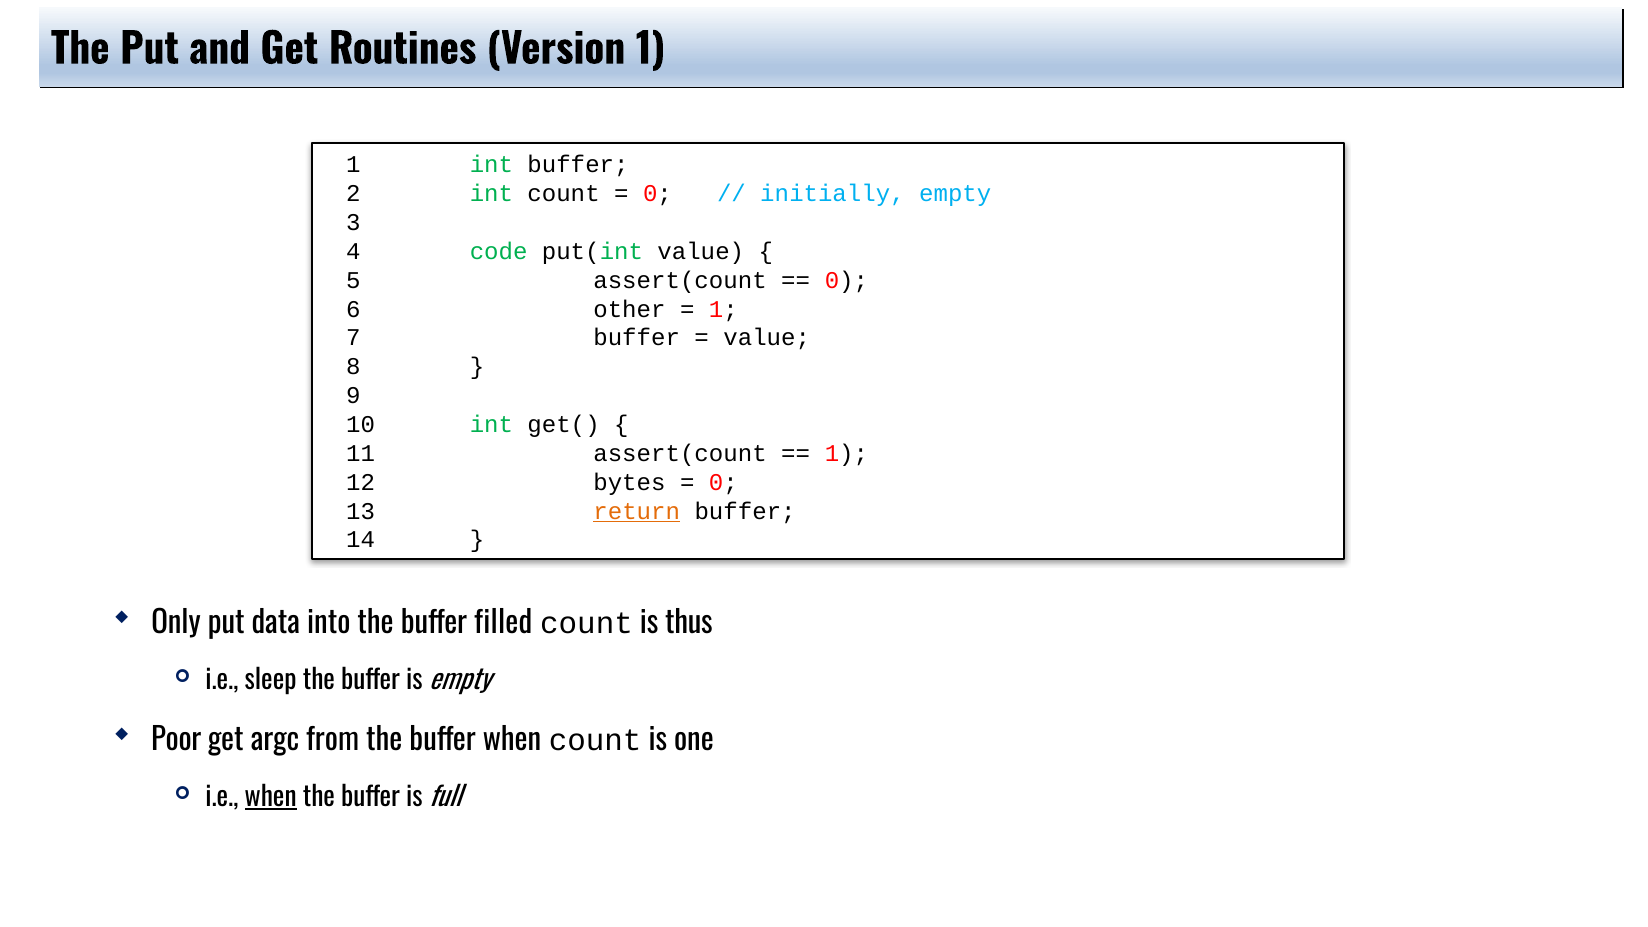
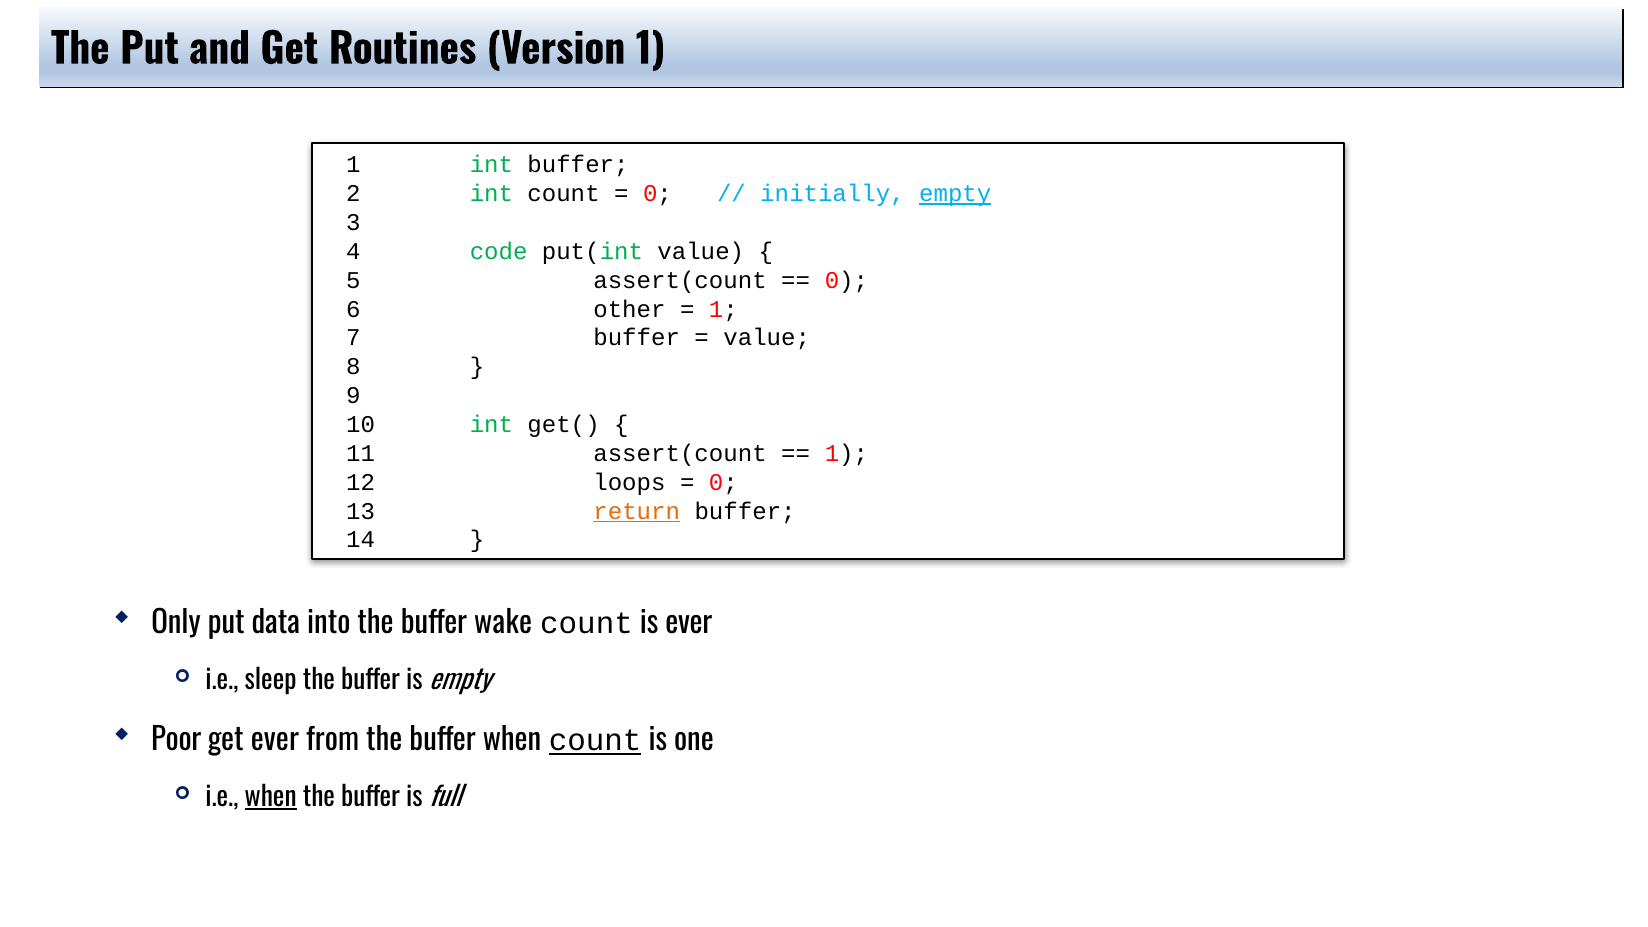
empty at (955, 194) underline: none -> present
bytes: bytes -> loops
filled: filled -> wake
is thus: thus -> ever
get argc: argc -> ever
count at (595, 740) underline: none -> present
